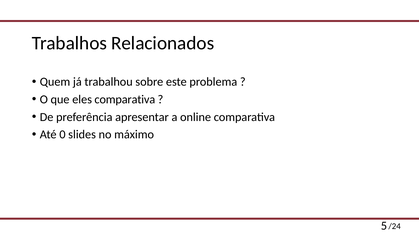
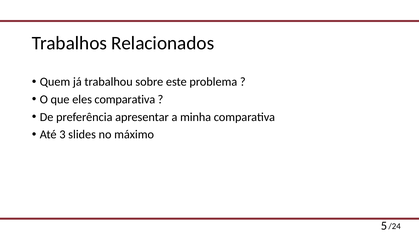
online: online -> minha
0: 0 -> 3
